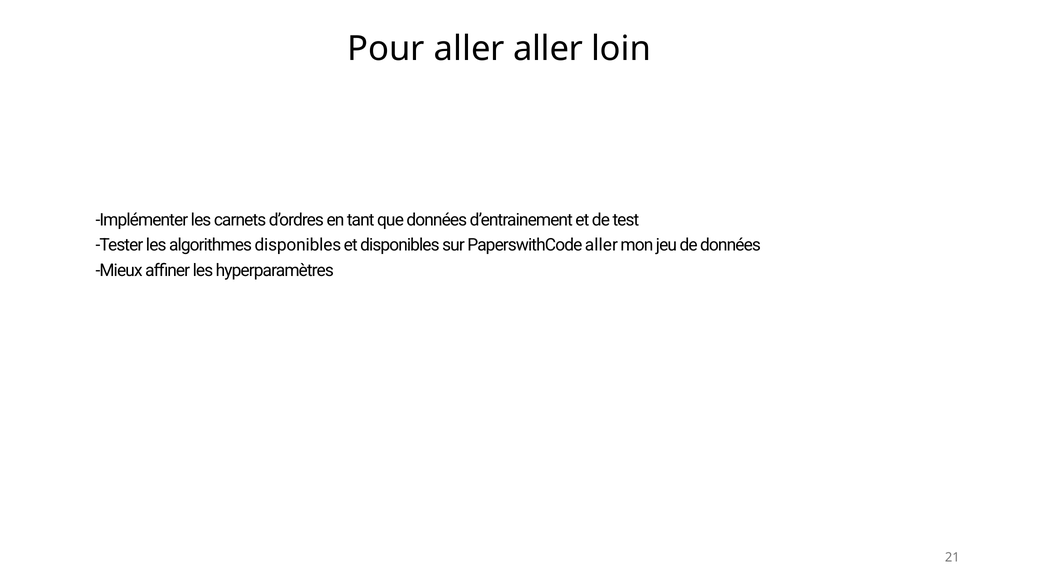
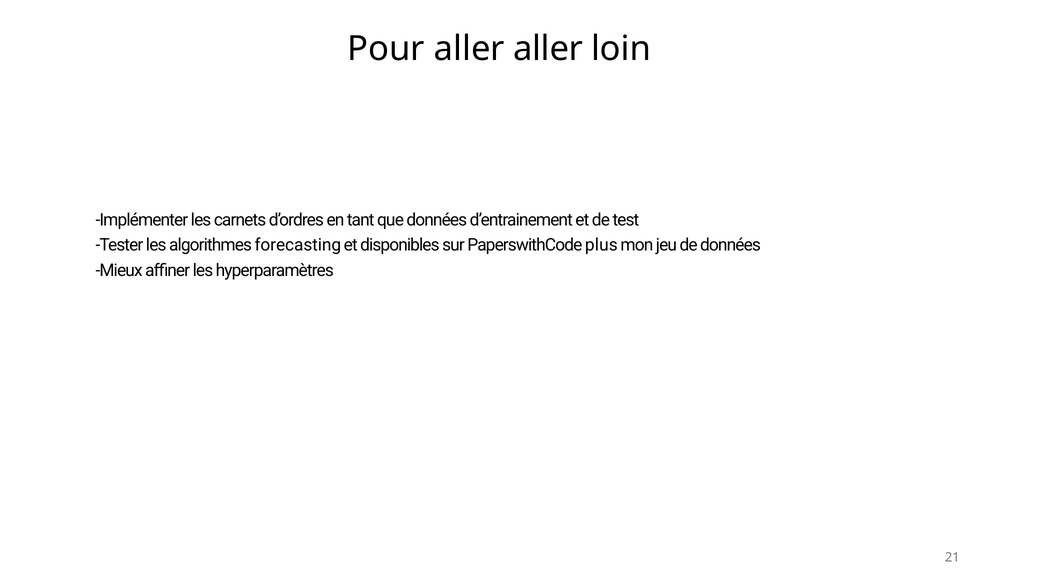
algorithmes disponibles: disponibles -> forecasting
PaperswithCode aller: aller -> plus
